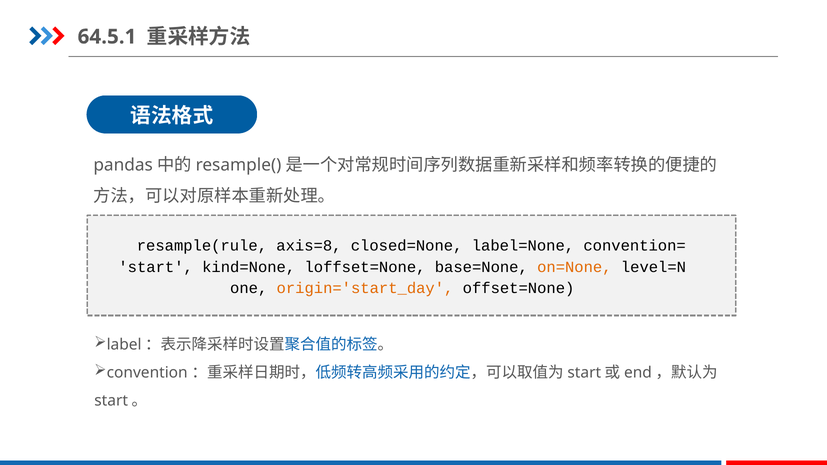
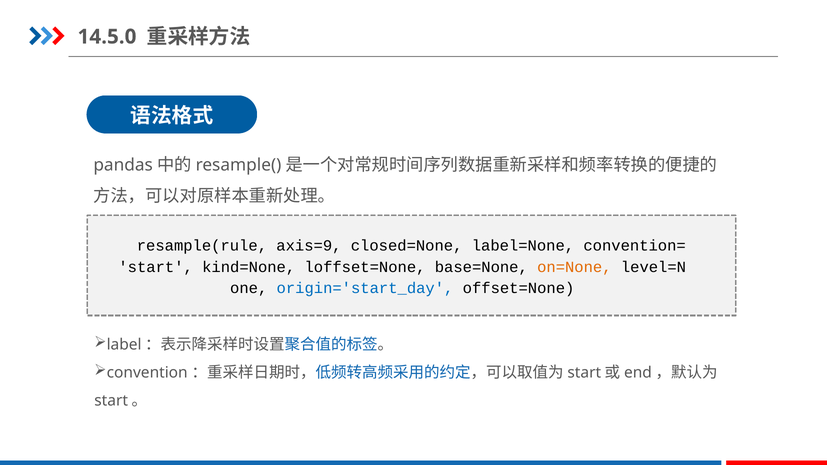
64.5.1: 64.5.1 -> 14.5.0
axis=8: axis=8 -> axis=9
origin='start_day colour: orange -> blue
